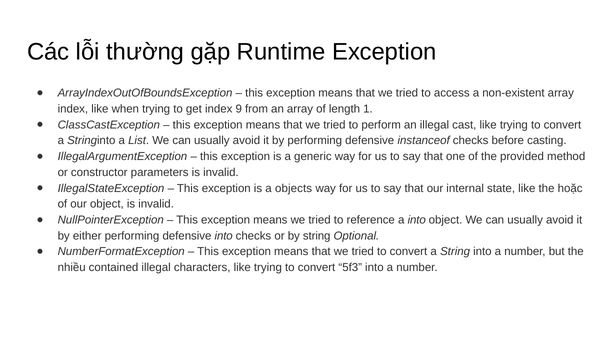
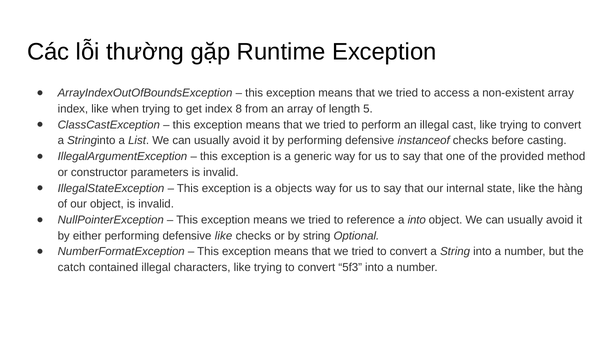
9: 9 -> 8
1: 1 -> 5
hoặc: hoặc -> hàng
defensive into: into -> like
nhiều: nhiều -> catch
